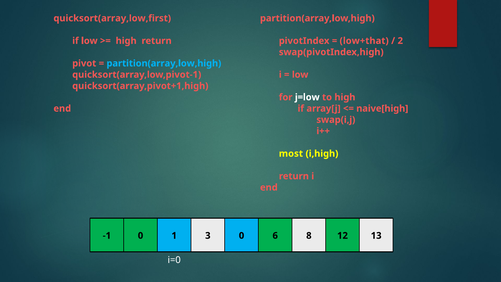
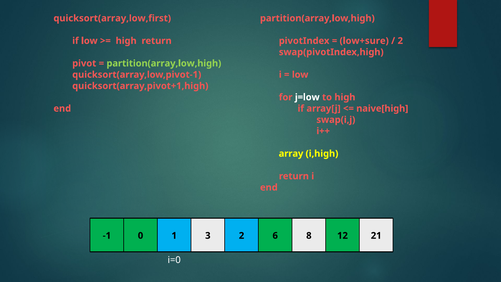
low+that: low+that -> low+sure
partition(array,low,high at (164, 63) colour: light blue -> light green
most: most -> array
3 0: 0 -> 2
13: 13 -> 21
